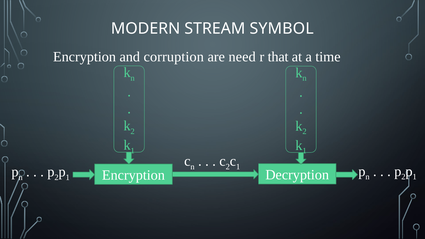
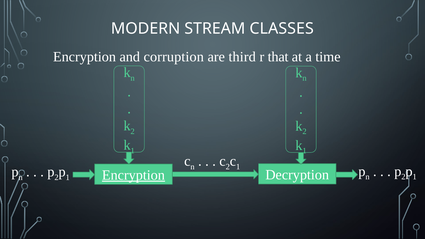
SYMBOL: SYMBOL -> CLASSES
need: need -> third
Encryption at (133, 175) underline: none -> present
